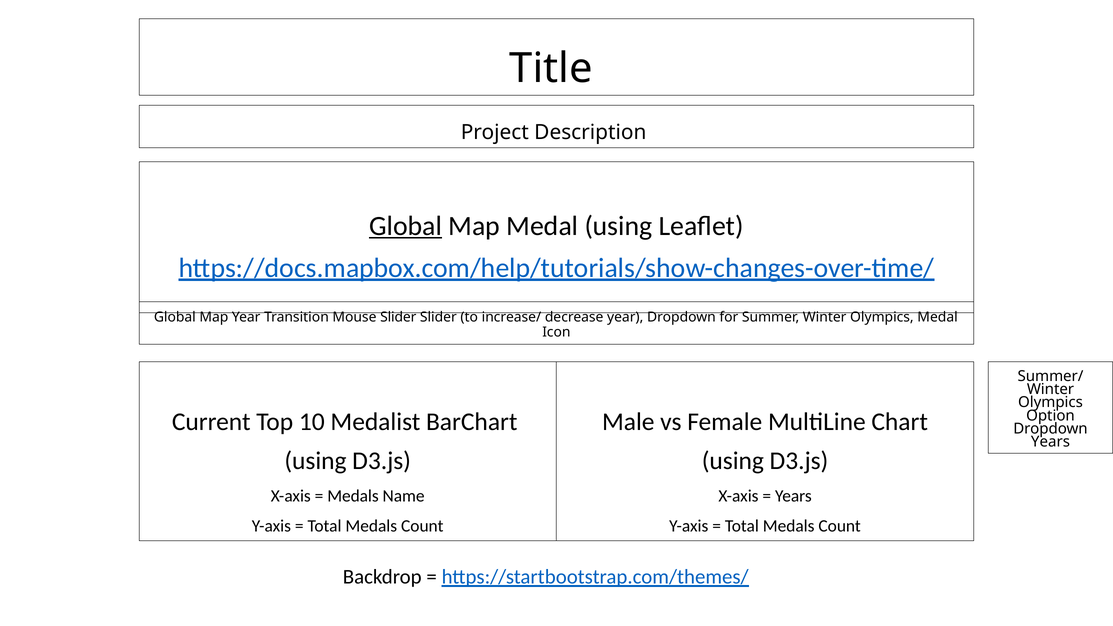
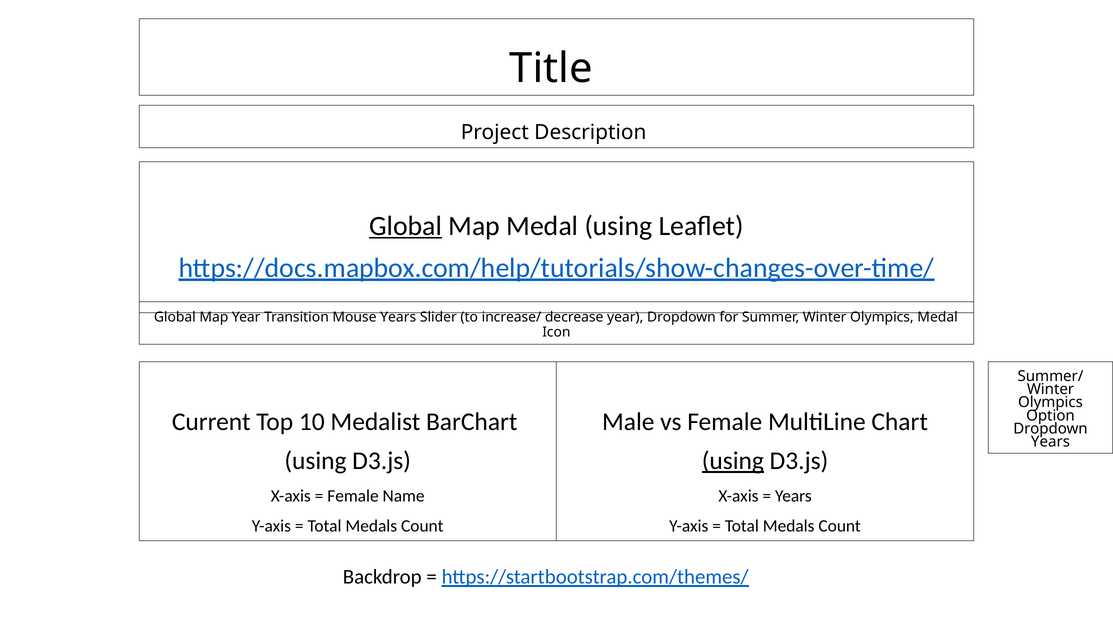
Mouse Slider: Slider -> Years
using at (733, 461) underline: none -> present
Medals at (353, 496): Medals -> Female
